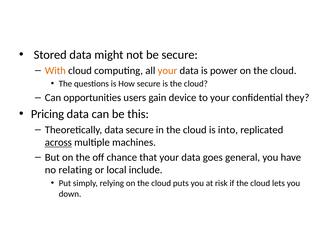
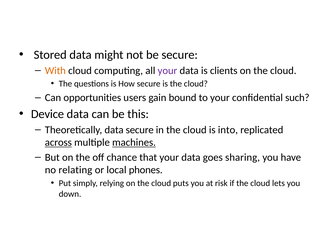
your at (167, 71) colour: orange -> purple
power: power -> clients
device: device -> bound
they: they -> such
Pricing: Pricing -> Device
machines underline: none -> present
general: general -> sharing
include: include -> phones
